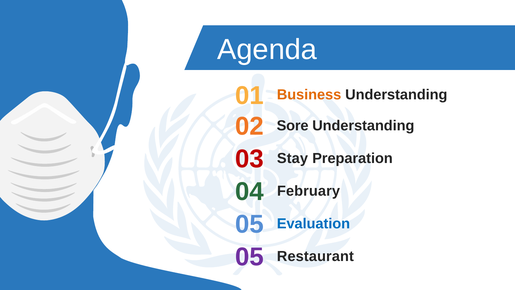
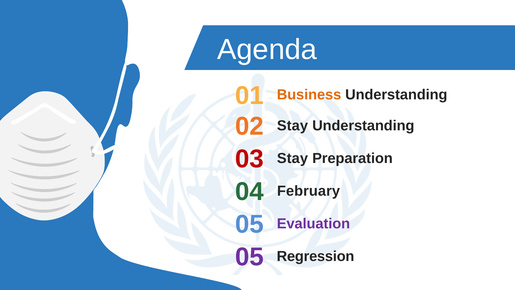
Sore at (293, 126): Sore -> Stay
Evaluation colour: blue -> purple
Restaurant: Restaurant -> Regression
